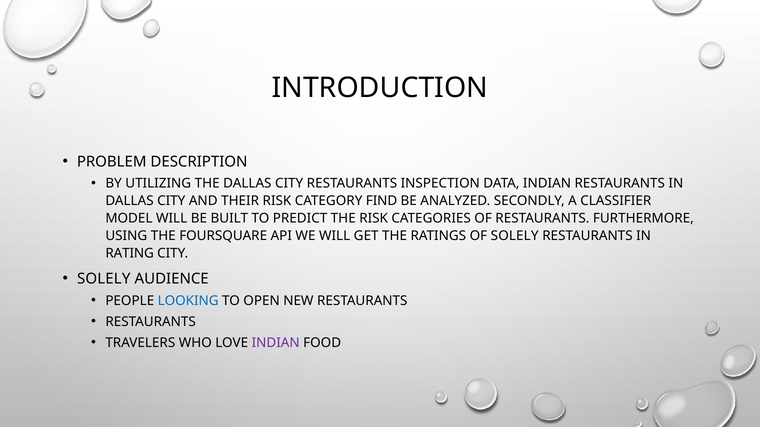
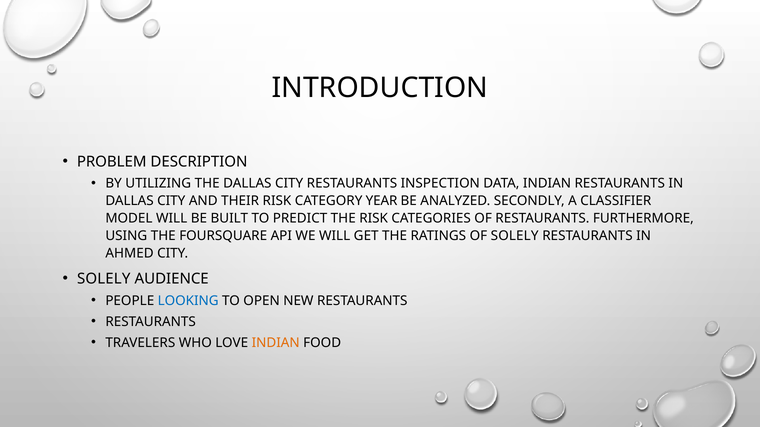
FIND: FIND -> YEAR
RATING: RATING -> AHMED
INDIAN at (276, 343) colour: purple -> orange
